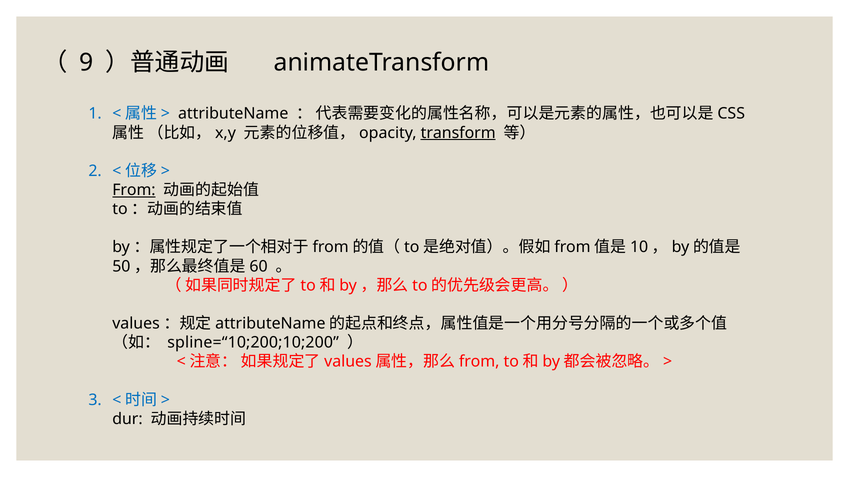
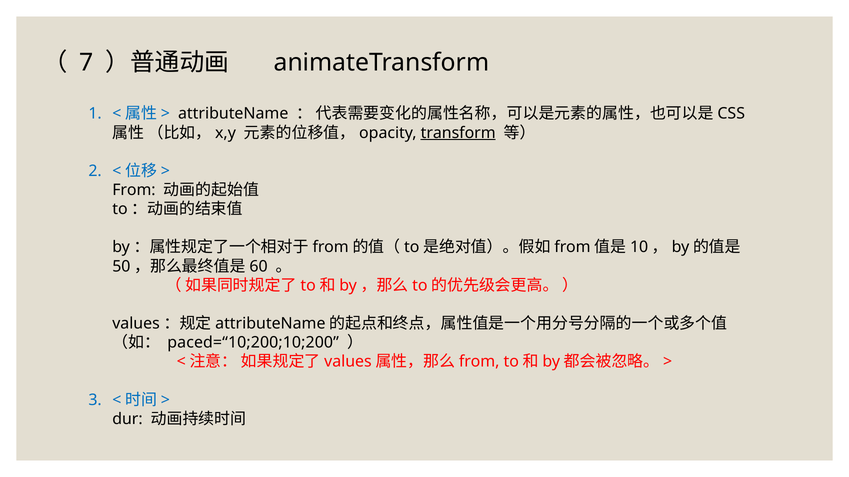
9: 9 -> 7
From underline: present -> none
spline=“10;200;10;200: spline=“10;200;10;200 -> paced=“10;200;10;200
